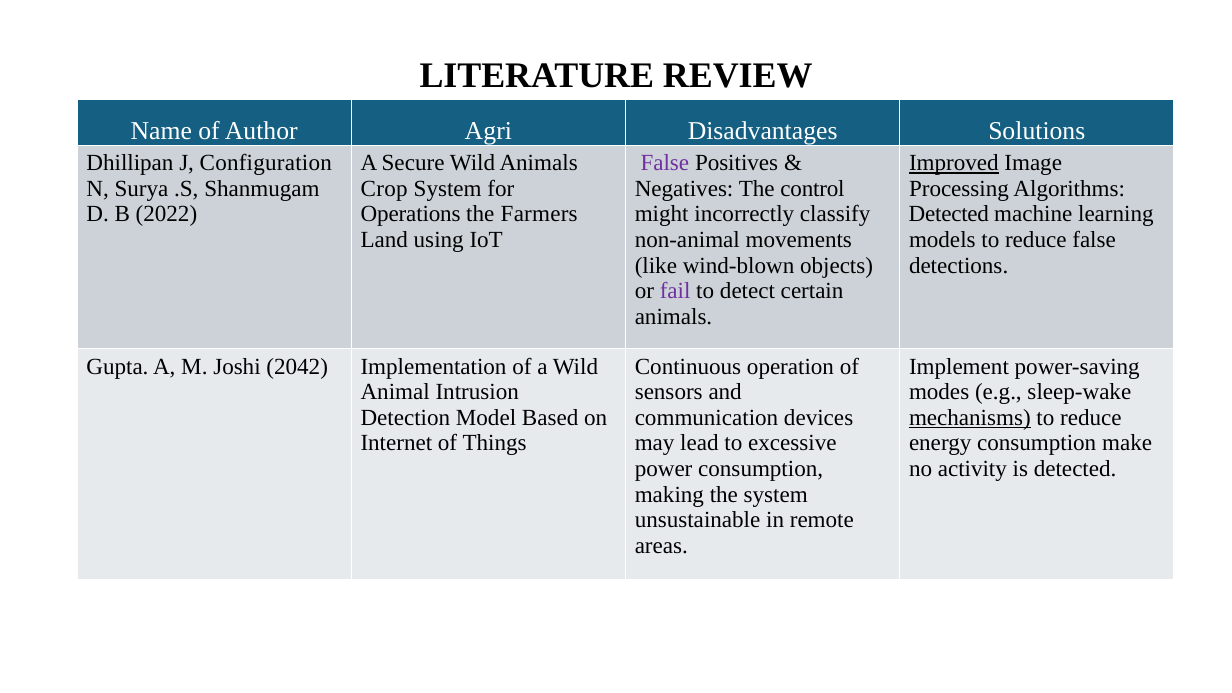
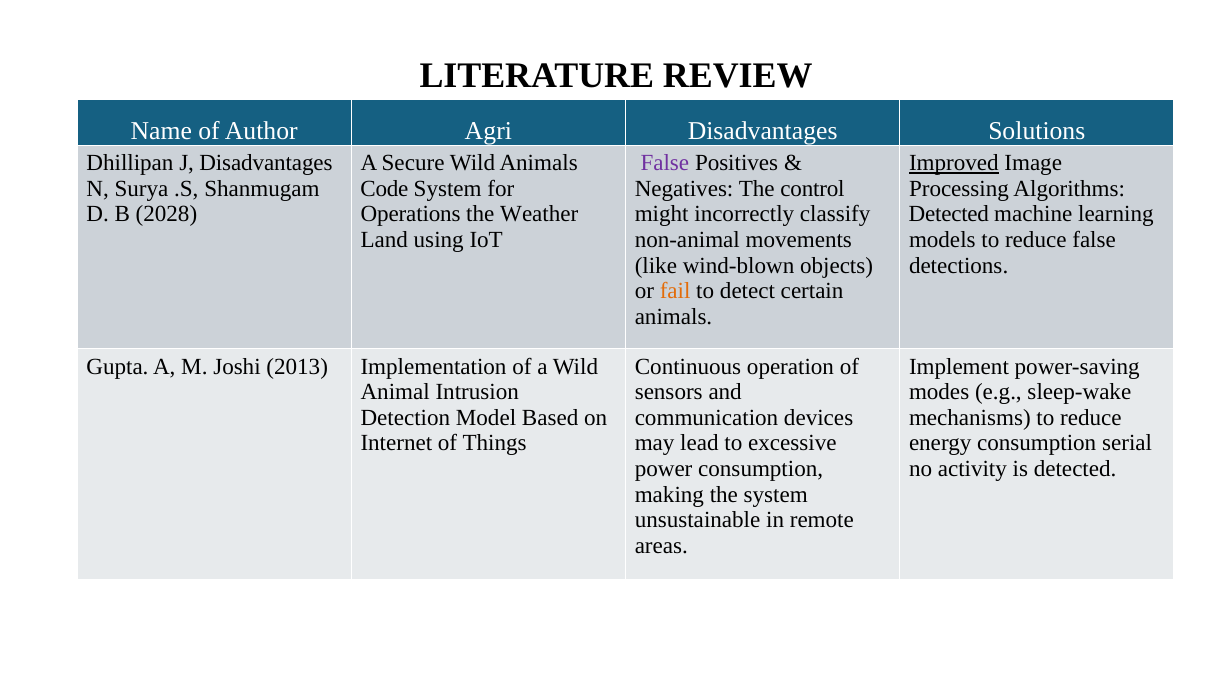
J Configuration: Configuration -> Disadvantages
Crop: Crop -> Code
2022: 2022 -> 2028
Farmers: Farmers -> Weather
fail colour: purple -> orange
2042: 2042 -> 2013
mechanisms underline: present -> none
make: make -> serial
